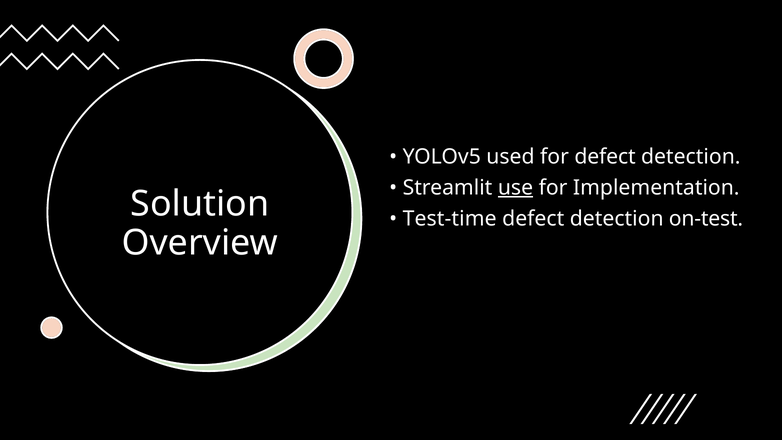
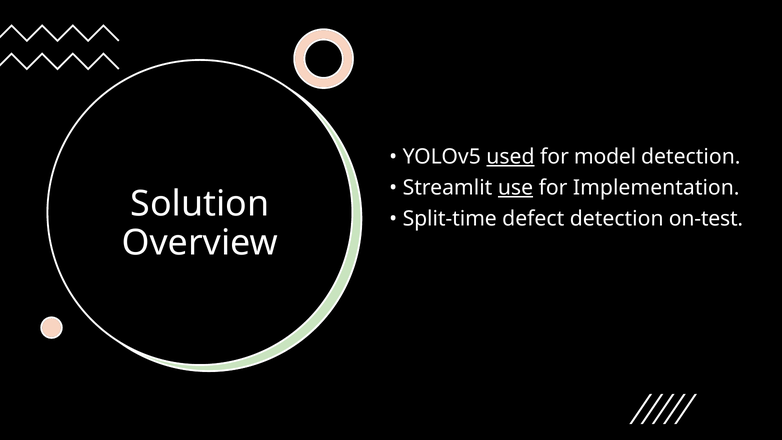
used underline: none -> present
for defect: defect -> model
Test-time: Test-time -> Split-time
